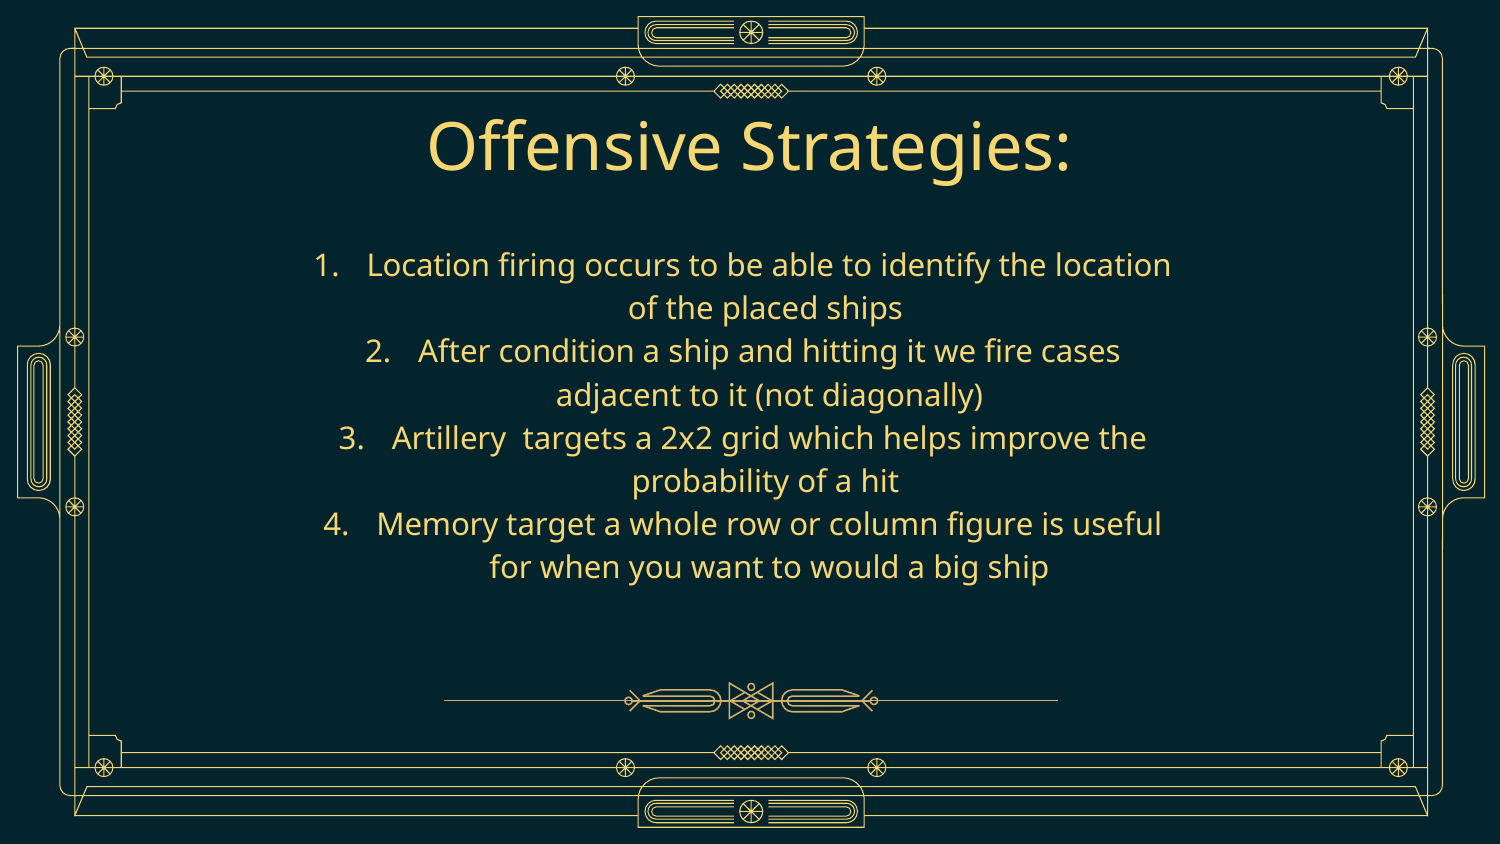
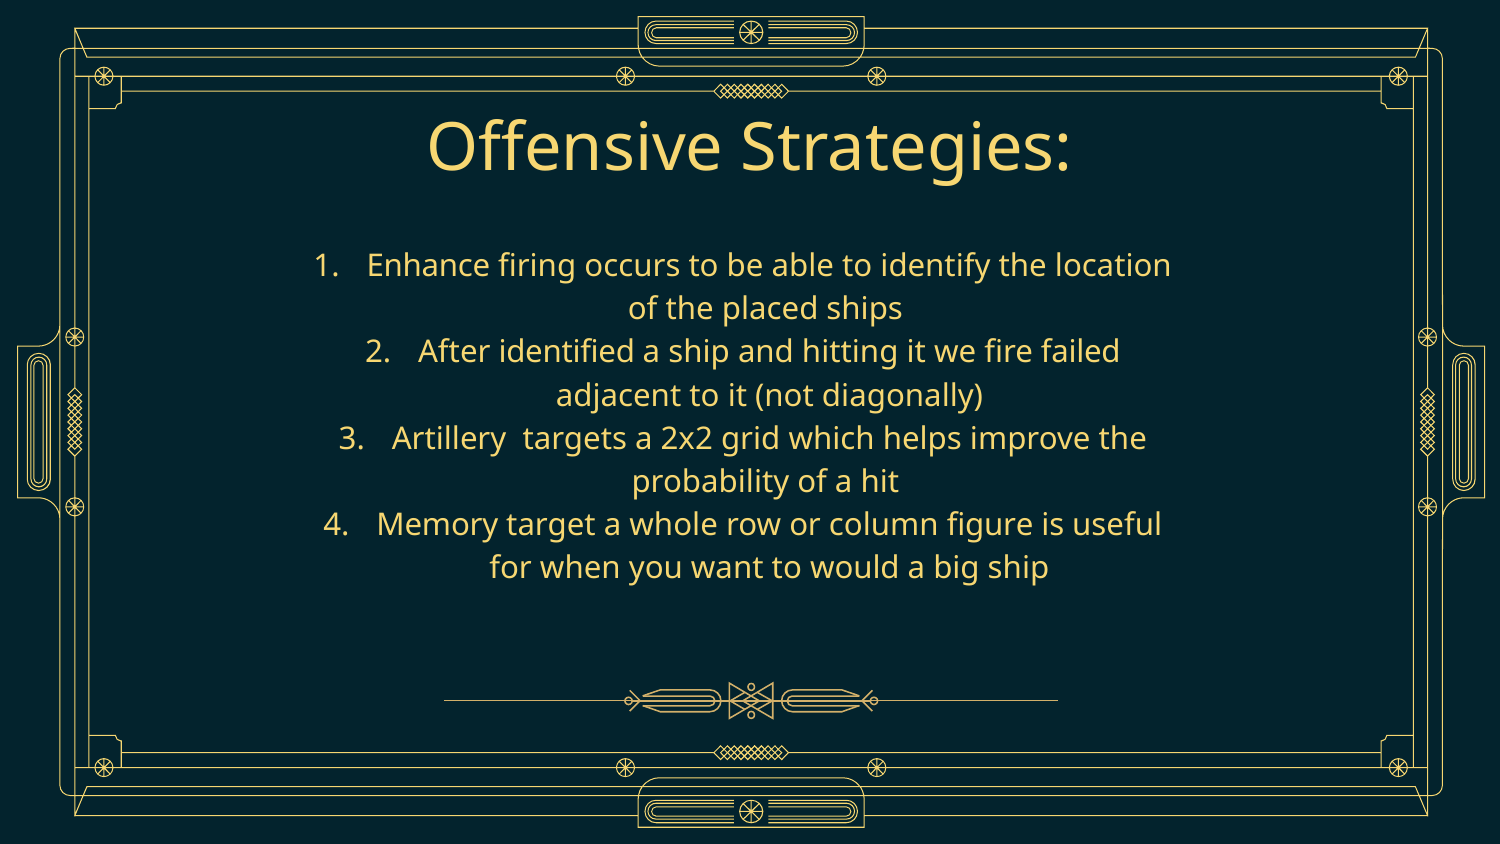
Location at (428, 266): Location -> Enhance
condition: condition -> identified
cases: cases -> failed
